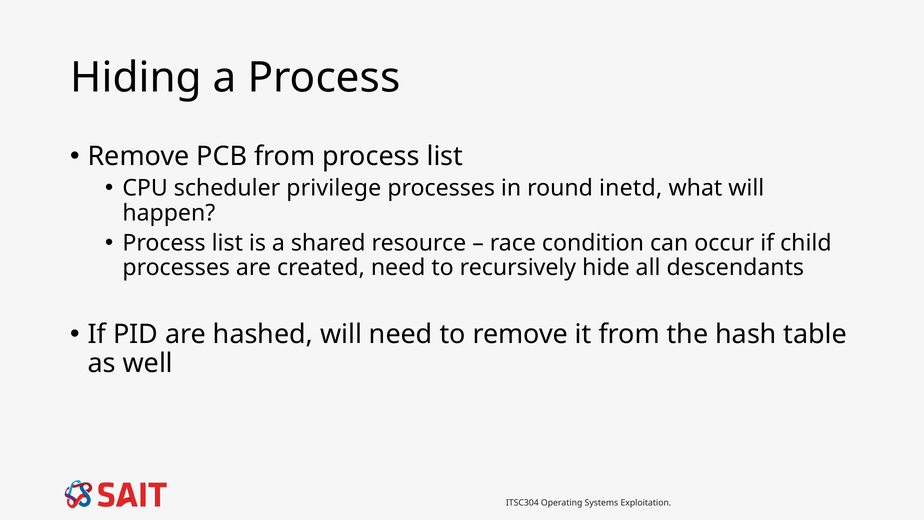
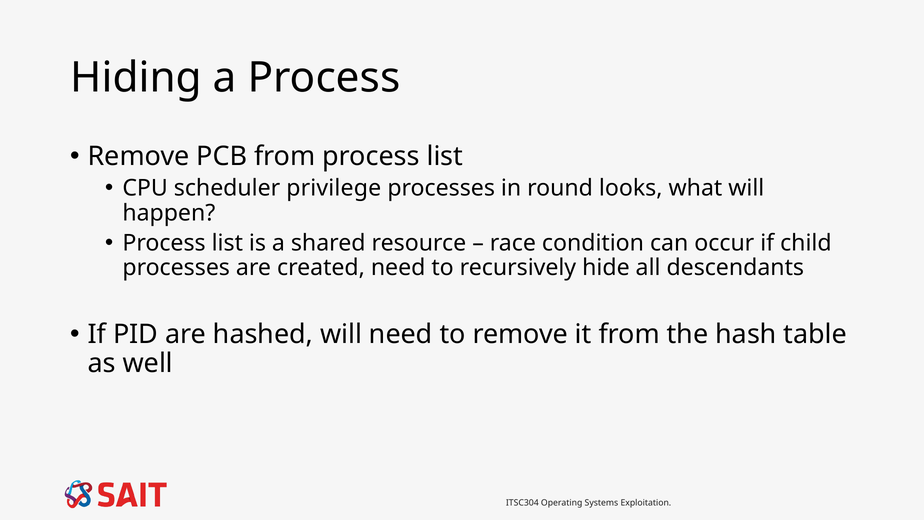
inetd: inetd -> looks
